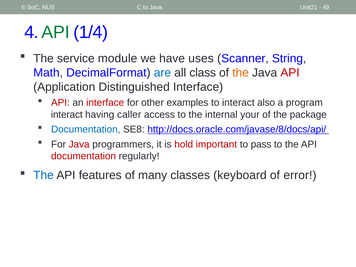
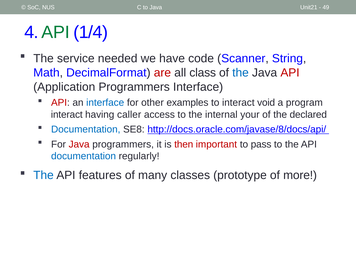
module: module -> needed
uses: uses -> code
are colour: blue -> red
the at (241, 73) colour: orange -> blue
Application Distinguished: Distinguished -> Programmers
interface at (105, 103) colour: red -> blue
also: also -> void
package: package -> declared
hold: hold -> then
documentation at (84, 156) colour: red -> blue
keyboard: keyboard -> prototype
error: error -> more
